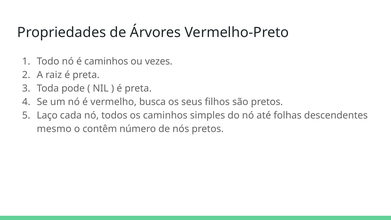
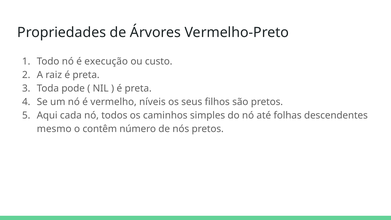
é caminhos: caminhos -> execução
vezes: vezes -> custo
busca: busca -> níveis
Laço: Laço -> Aqui
